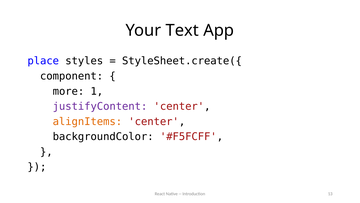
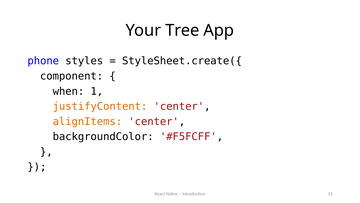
Text: Text -> Tree
place: place -> phone
more: more -> when
justifyContent colour: purple -> orange
